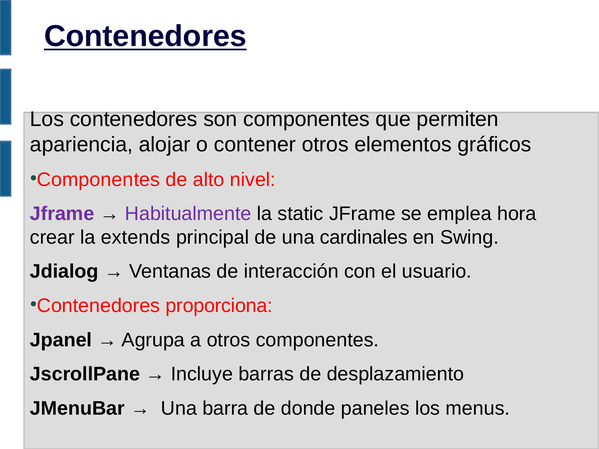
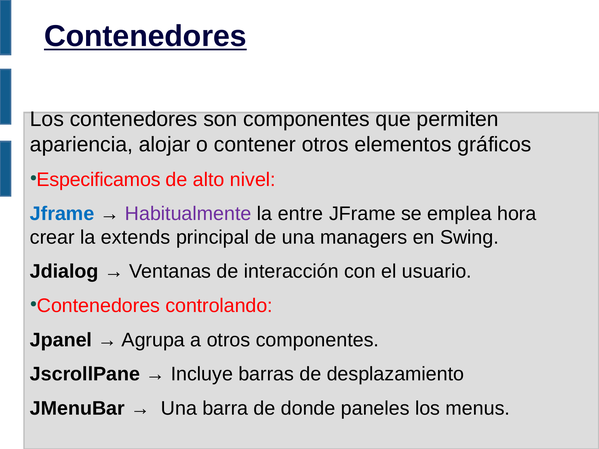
Componentes at (98, 180): Componentes -> Especificamos
Jframe at (62, 214) colour: purple -> blue
static: static -> entre
cardinales: cardinales -> managers
proporciona: proporciona -> controlando
